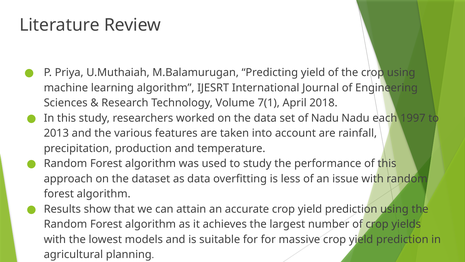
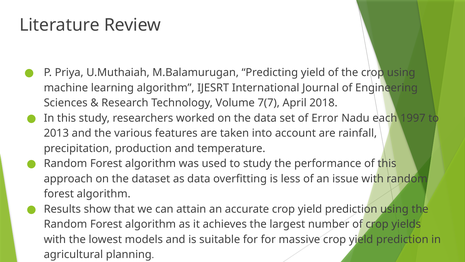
7(1: 7(1 -> 7(7
of Nadu: Nadu -> Error
